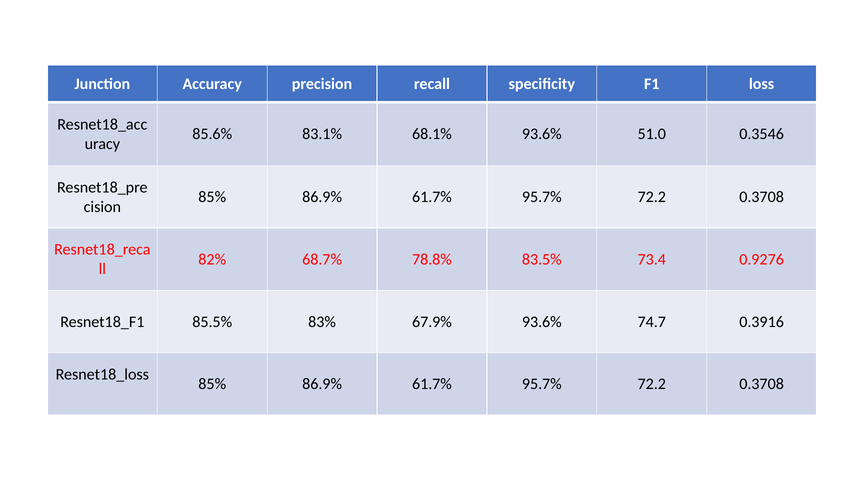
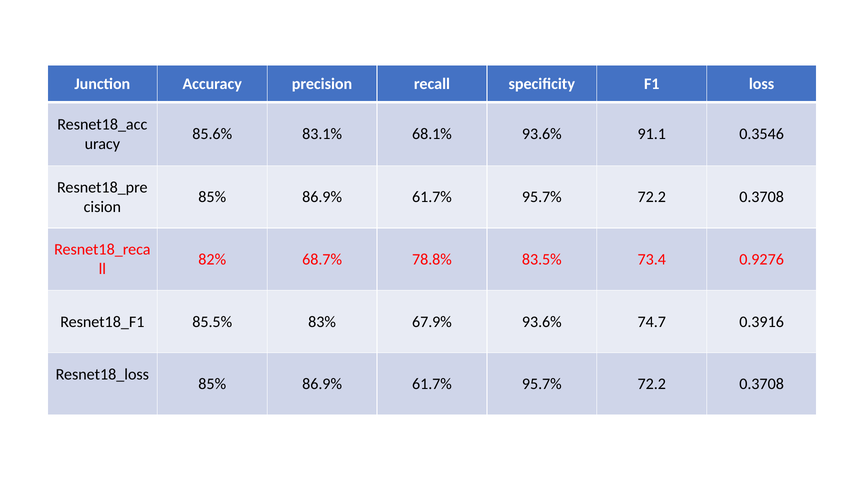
51.0: 51.0 -> 91.1
